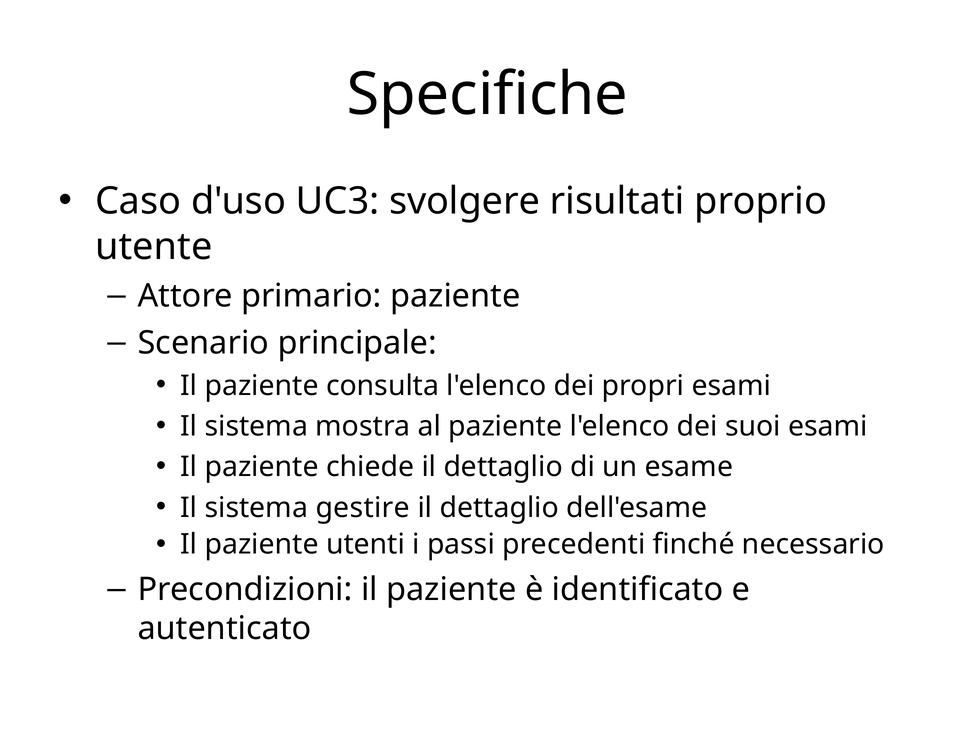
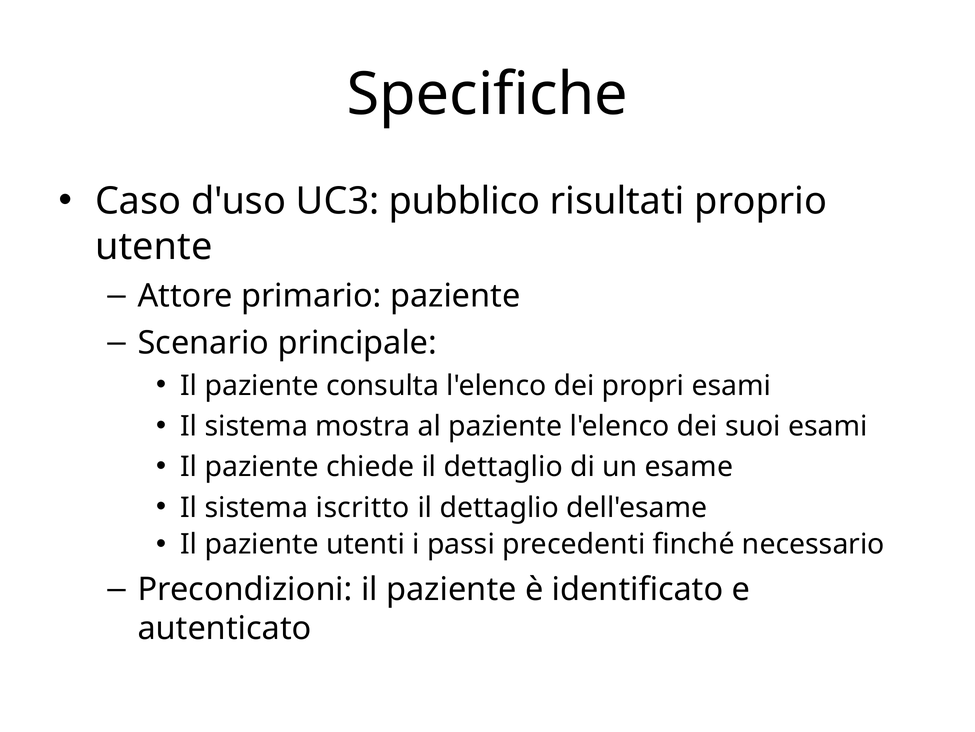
svolgere: svolgere -> pubblico
gestire: gestire -> iscritto
